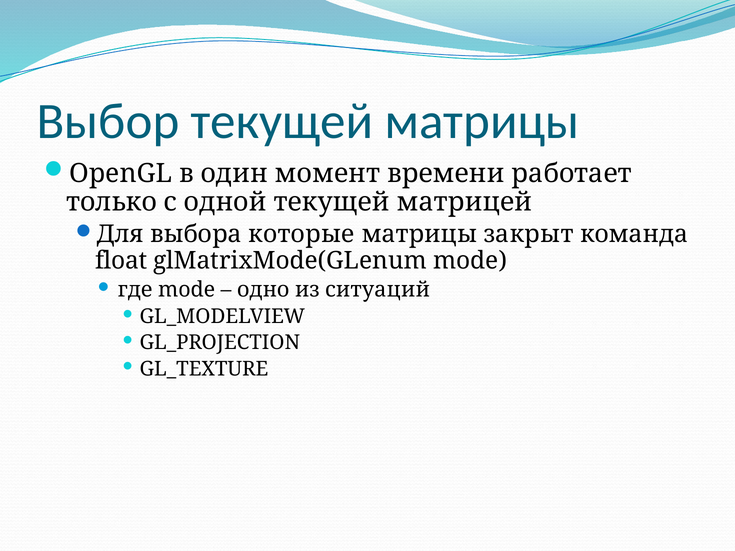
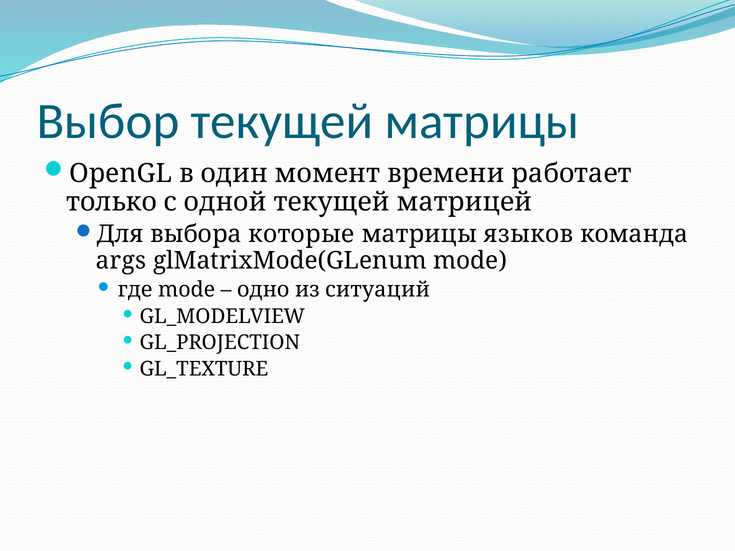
закрыт: закрыт -> языков
float: float -> args
